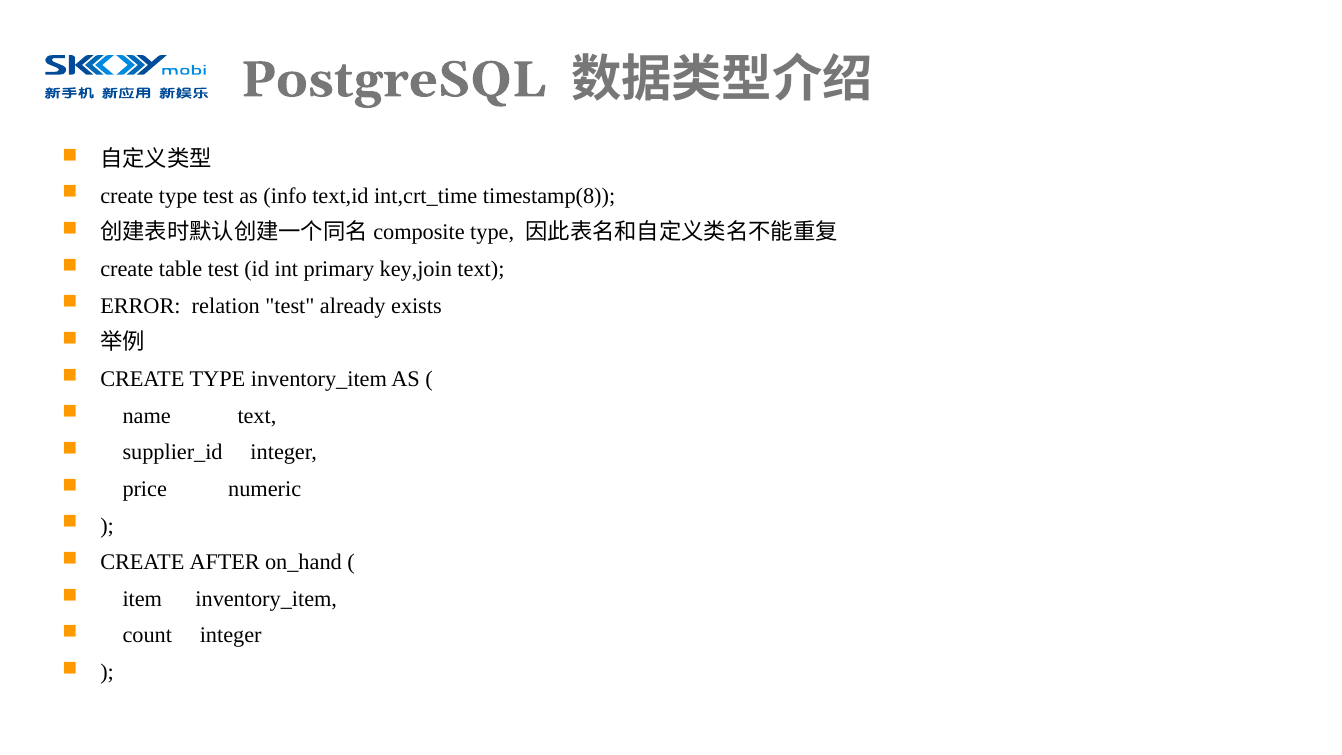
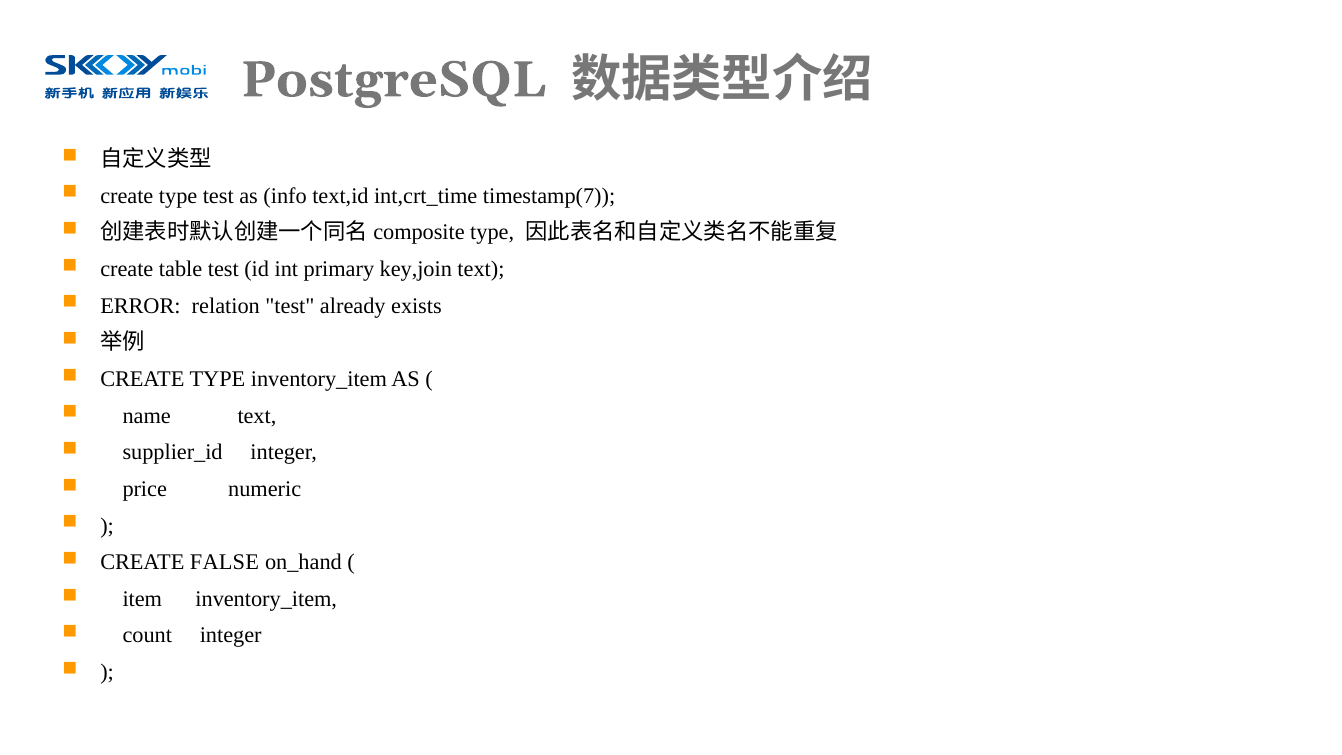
timestamp(8: timestamp(8 -> timestamp(7
AFTER: AFTER -> FALSE
